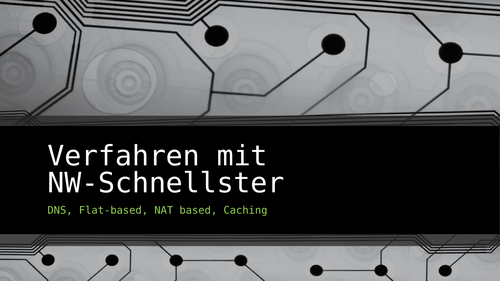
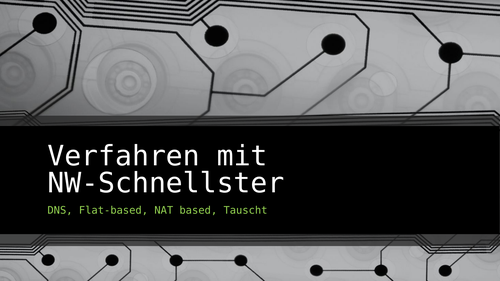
Caching: Caching -> Tauscht
